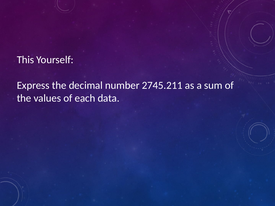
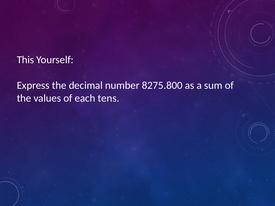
2745.211: 2745.211 -> 8275.800
data: data -> tens
